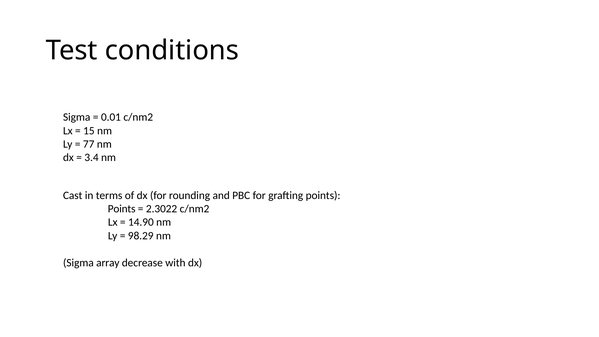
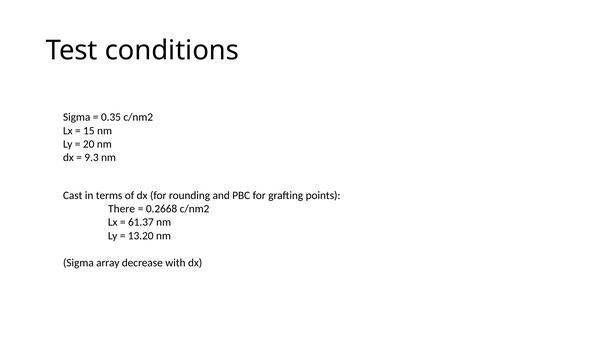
0.01: 0.01 -> 0.35
77: 77 -> 20
3.4: 3.4 -> 9.3
Points at (122, 209): Points -> There
2.3022: 2.3022 -> 0.2668
14.90: 14.90 -> 61.37
98.29: 98.29 -> 13.20
